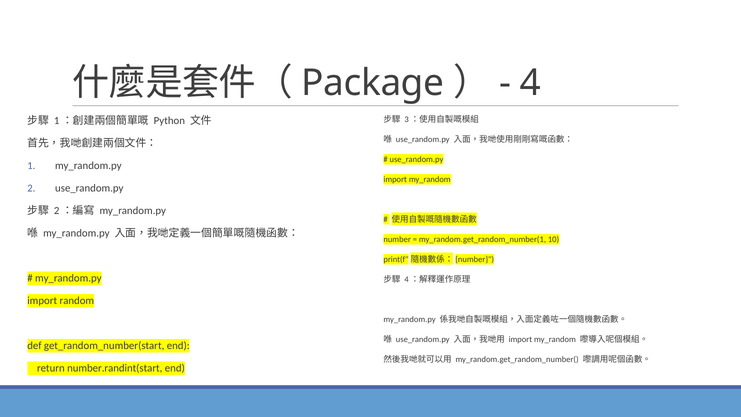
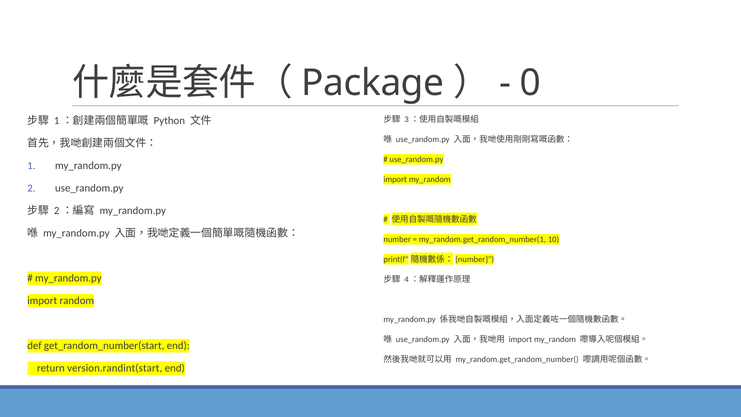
4: 4 -> 0
number.randint(start: number.randint(start -> version.randint(start
